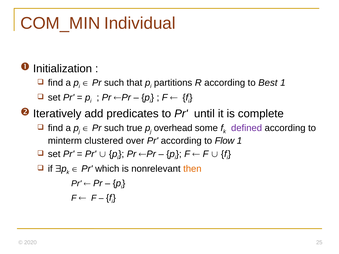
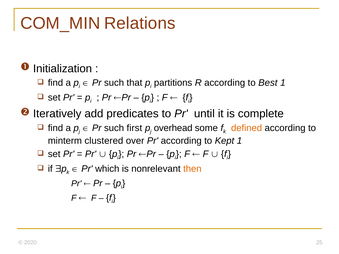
Individual: Individual -> Relations
true: true -> first
defined colour: purple -> orange
Flow: Flow -> Kept
